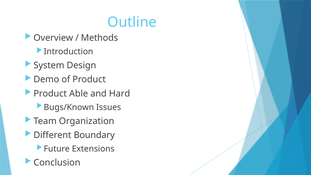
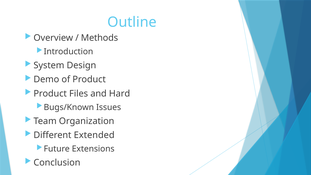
Able: Able -> Files
Boundary: Boundary -> Extended
